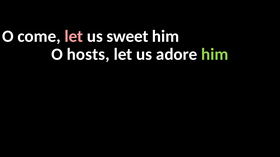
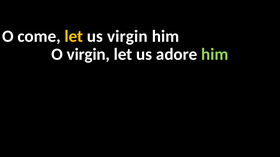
let at (74, 36) colour: pink -> yellow
us sweet: sweet -> virgin
O hosts: hosts -> virgin
